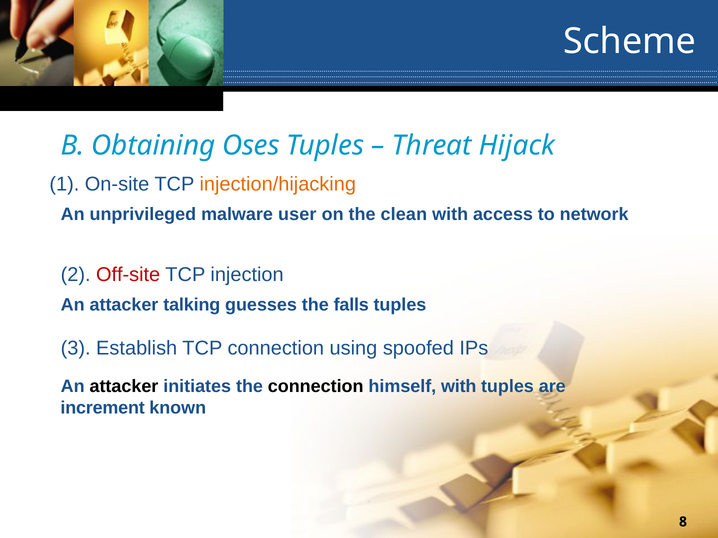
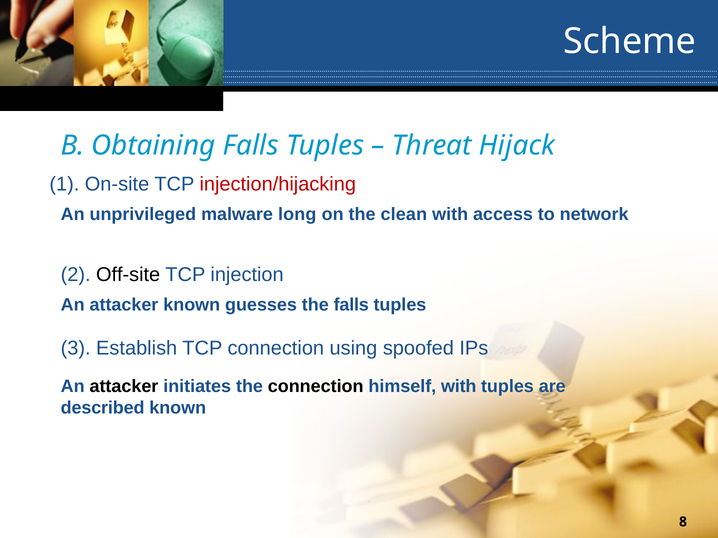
Obtaining Oses: Oses -> Falls
injection/hijacking colour: orange -> red
user: user -> long
Off-site colour: red -> black
attacker talking: talking -> known
increment: increment -> described
